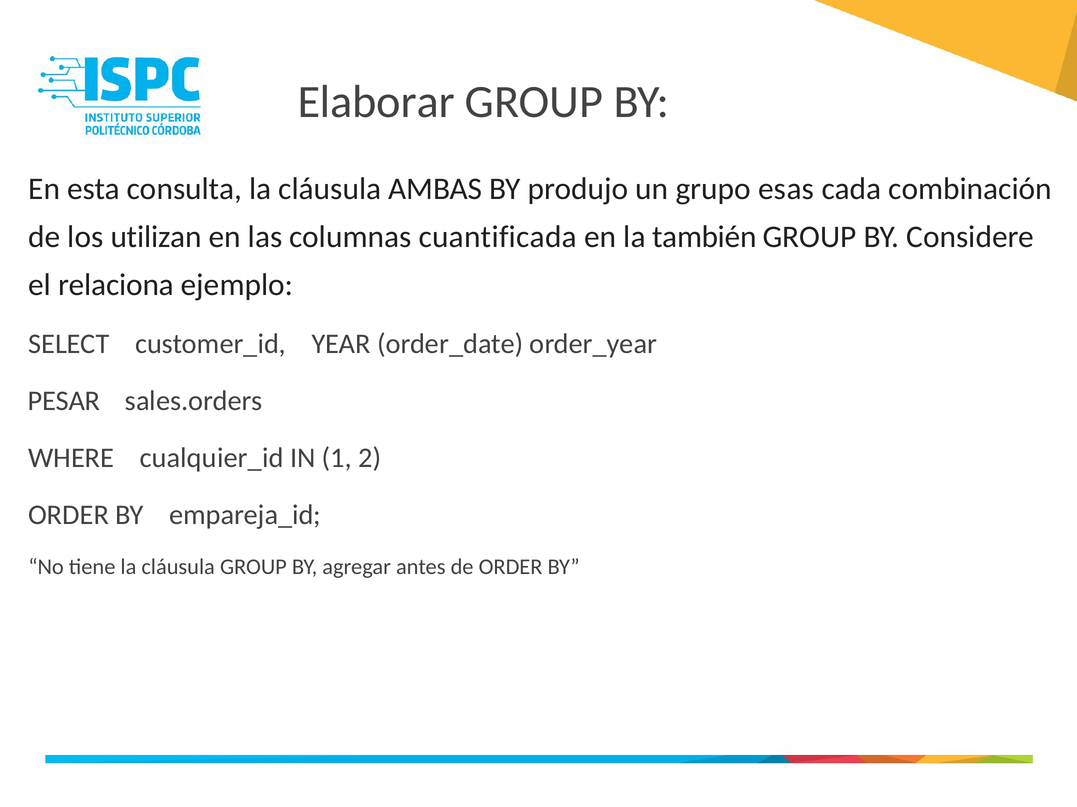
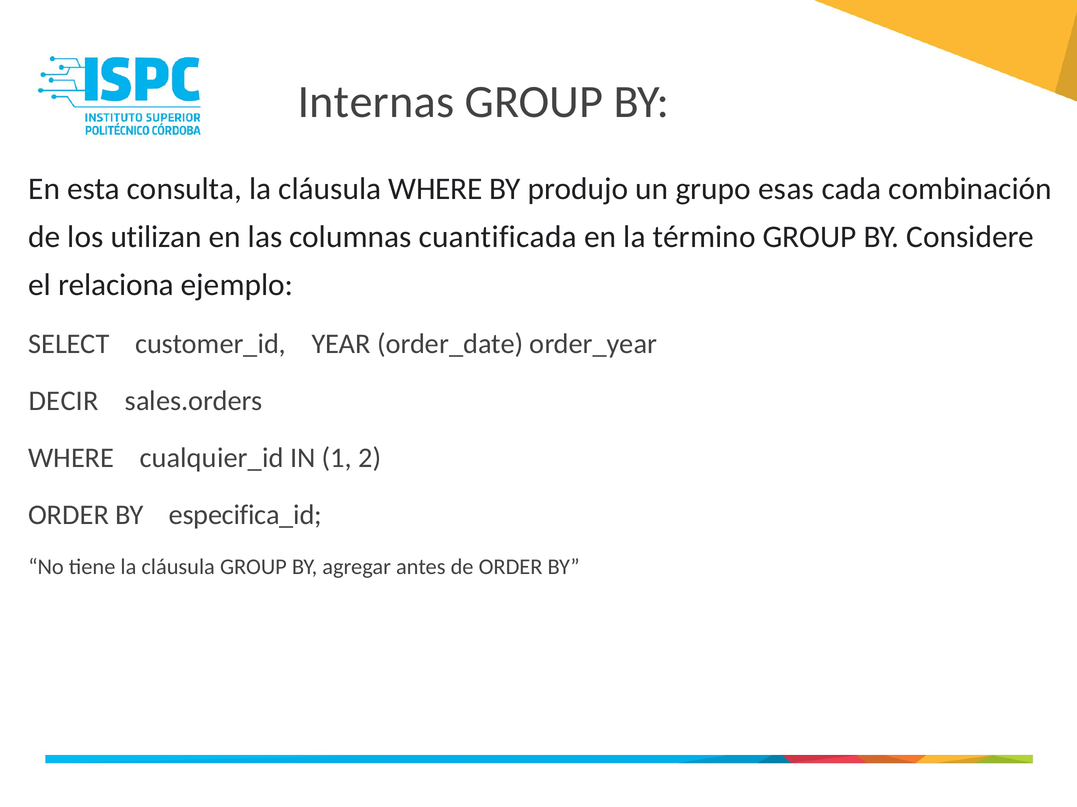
Elaborar: Elaborar -> Internas
cláusula AMBAS: AMBAS -> WHERE
también: también -> término
PESAR: PESAR -> DECIR
empareja_id: empareja_id -> especifica_id
